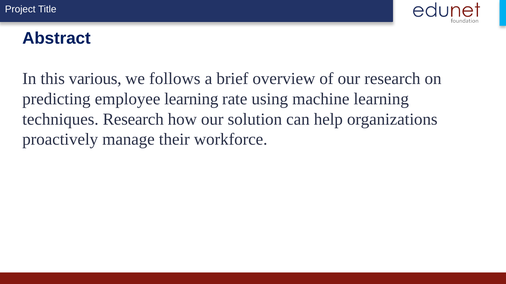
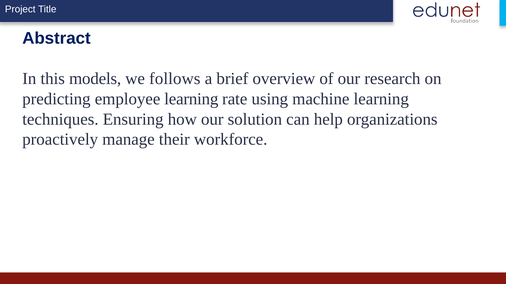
various: various -> models
techniques Research: Research -> Ensuring
